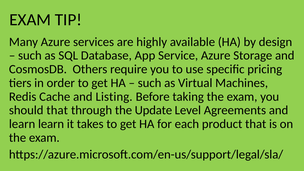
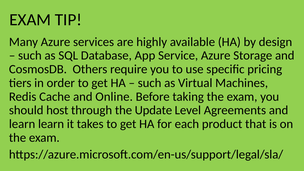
Listing: Listing -> Online
should that: that -> host
